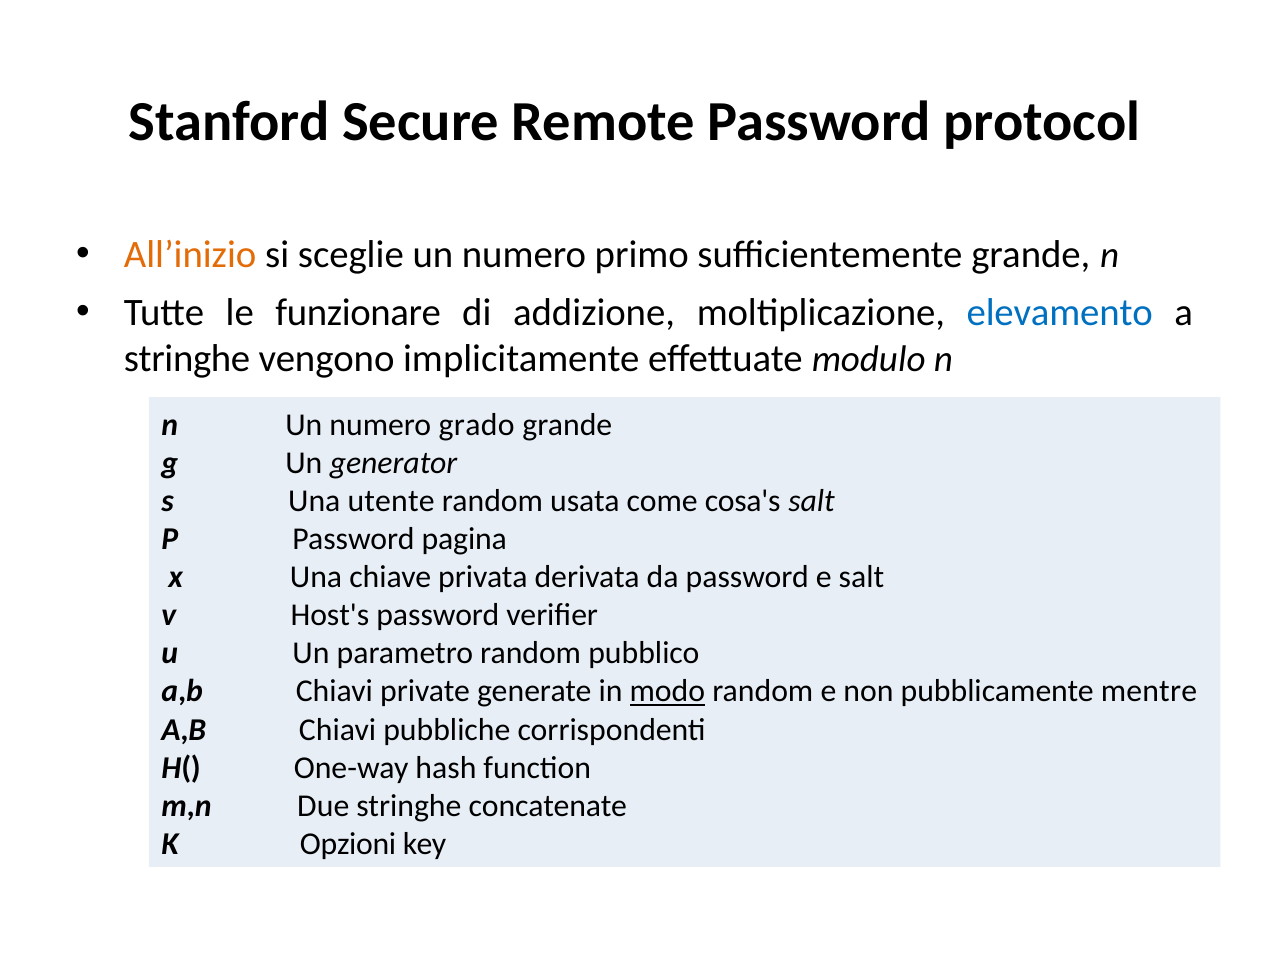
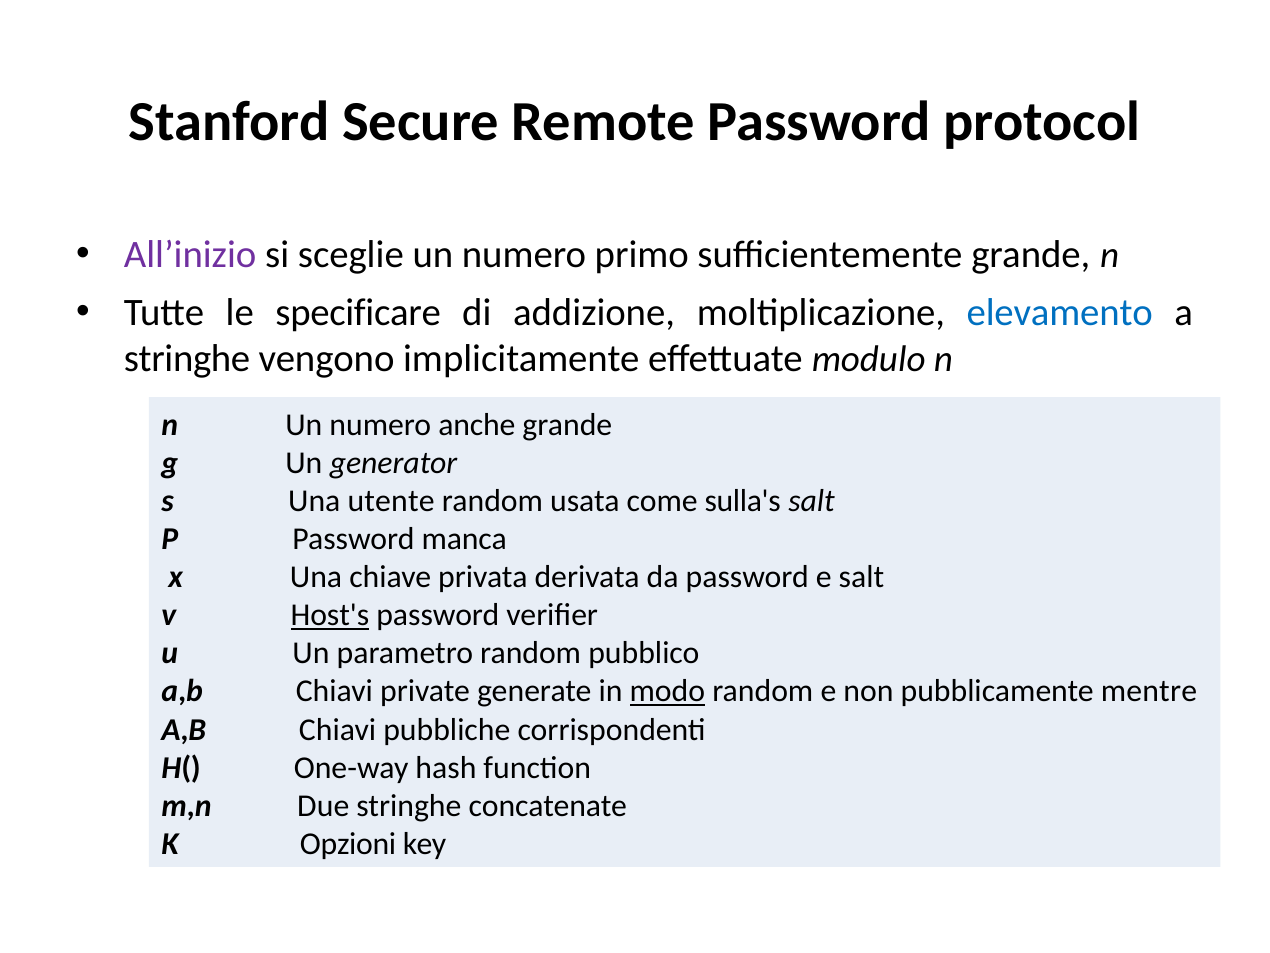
All’inizio colour: orange -> purple
funzionare: funzionare -> specificare
grado: grado -> anche
cosa's: cosa's -> sulla's
pagina: pagina -> manca
Host's underline: none -> present
